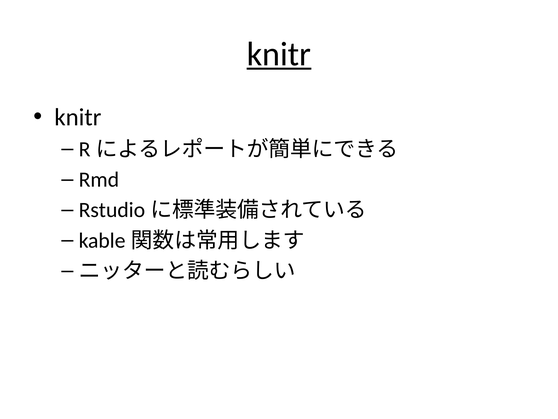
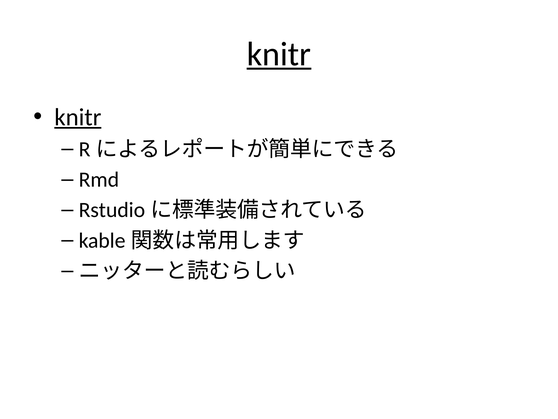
knitr at (78, 117) underline: none -> present
